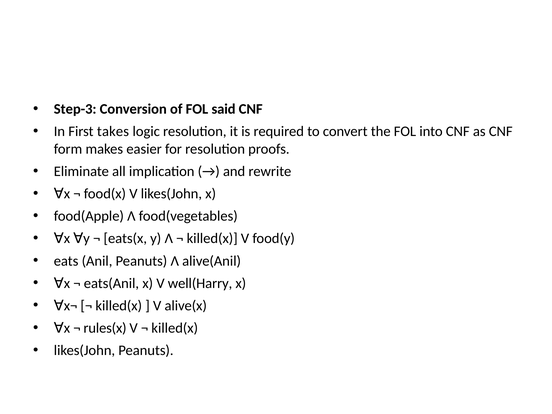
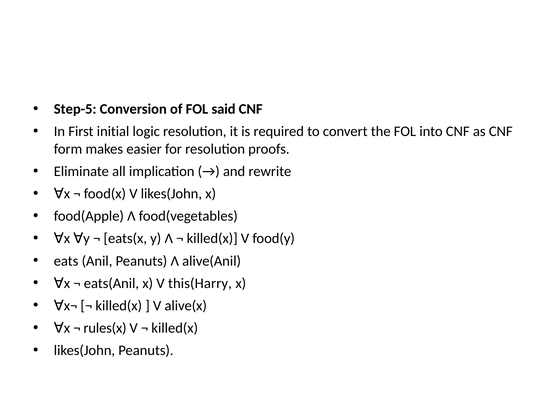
Step-3: Step-3 -> Step-5
takes: takes -> initial
well(Harry: well(Harry -> this(Harry
